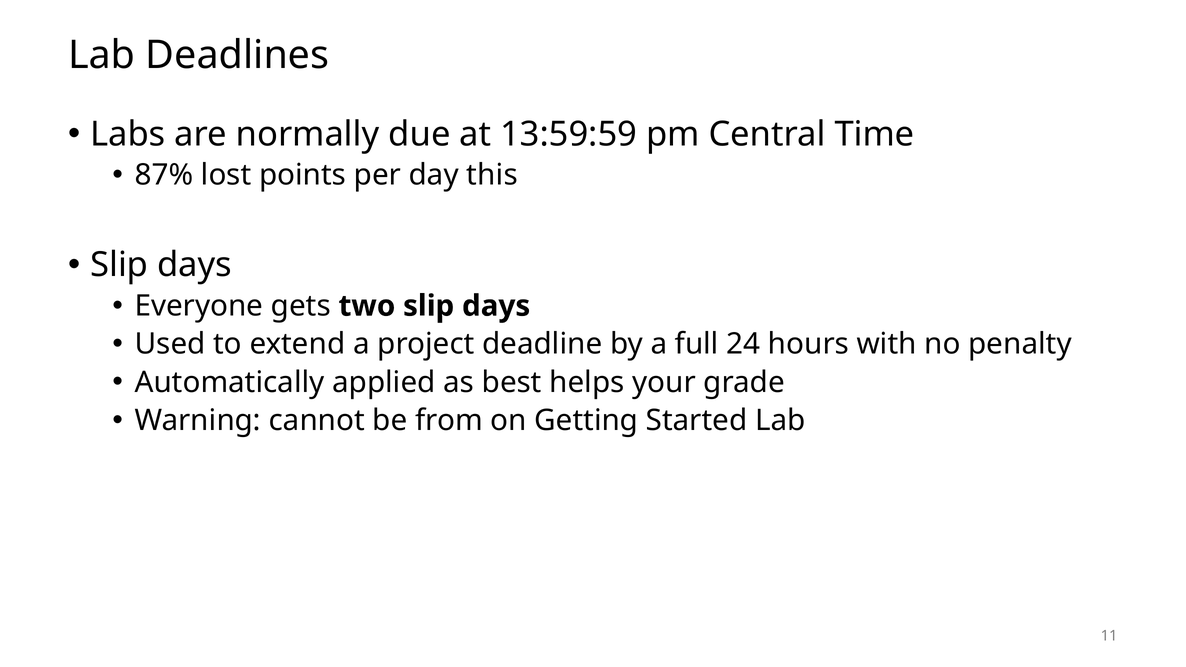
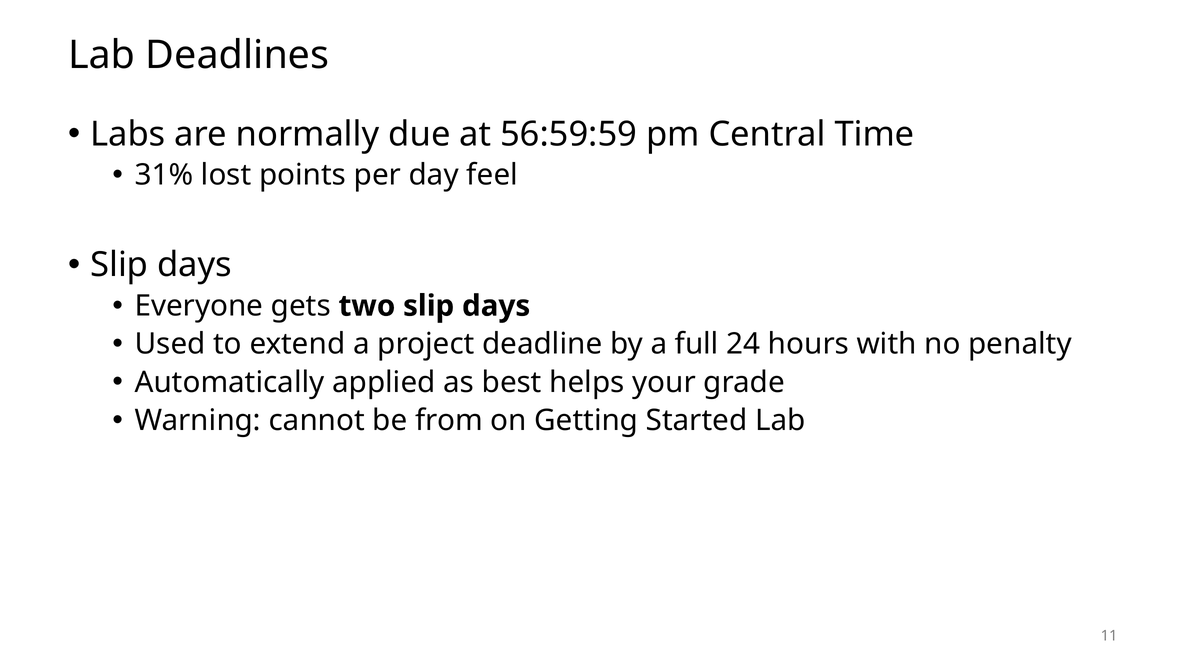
13:59:59: 13:59:59 -> 56:59:59
87%: 87% -> 31%
this: this -> feel
